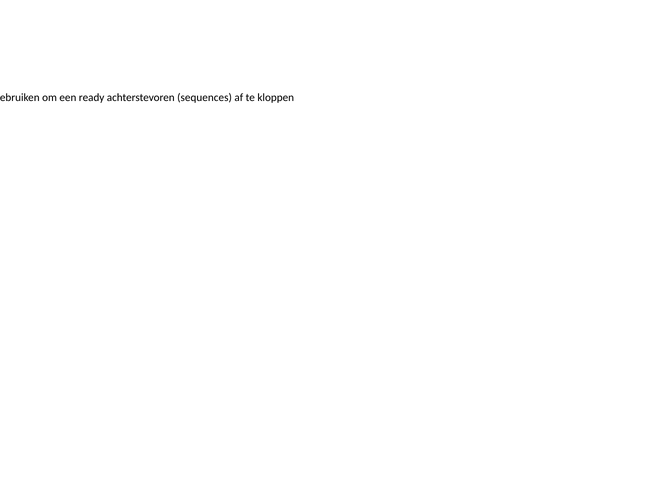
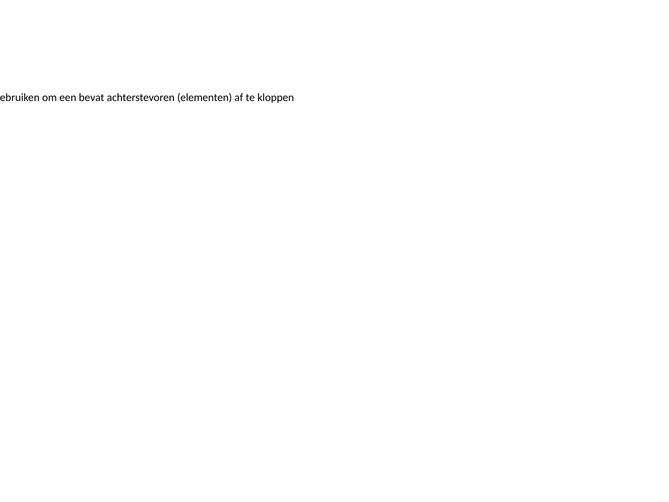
ready: ready -> bevat
sequences: sequences -> elementen
